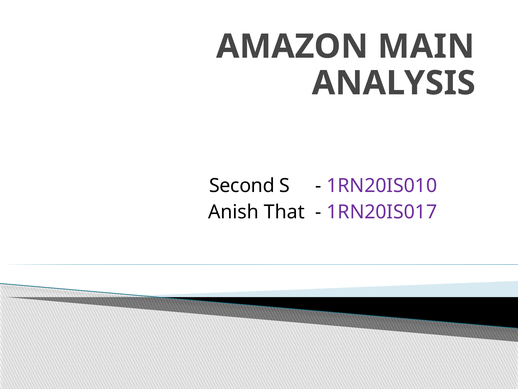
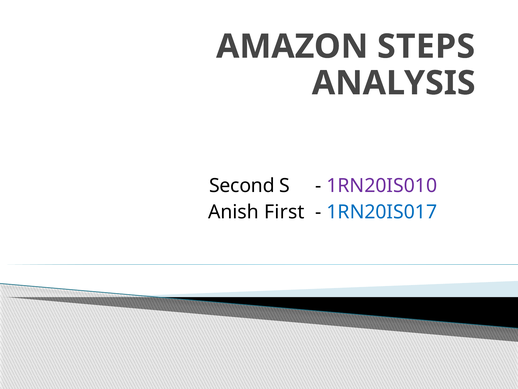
MAIN: MAIN -> STEPS
That: That -> First
1RN20IS017 colour: purple -> blue
